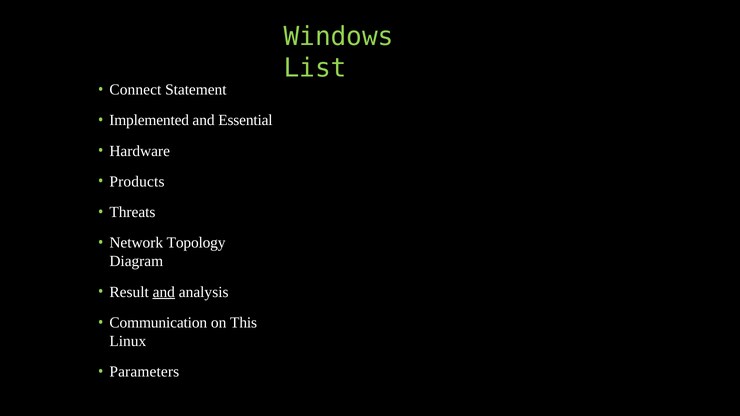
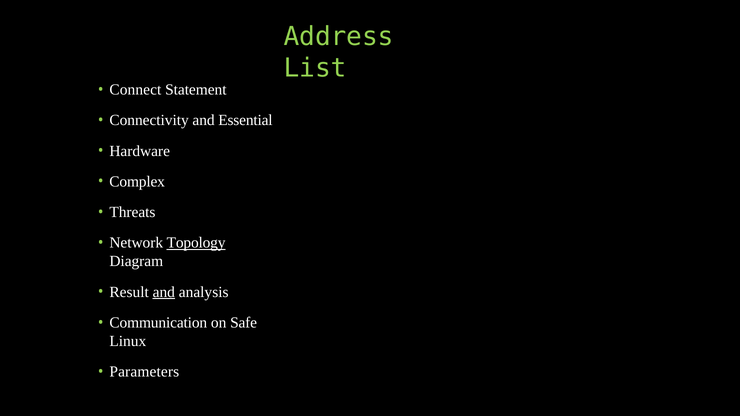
Windows: Windows -> Address
Implemented: Implemented -> Connectivity
Products: Products -> Complex
Topology underline: none -> present
This: This -> Safe
